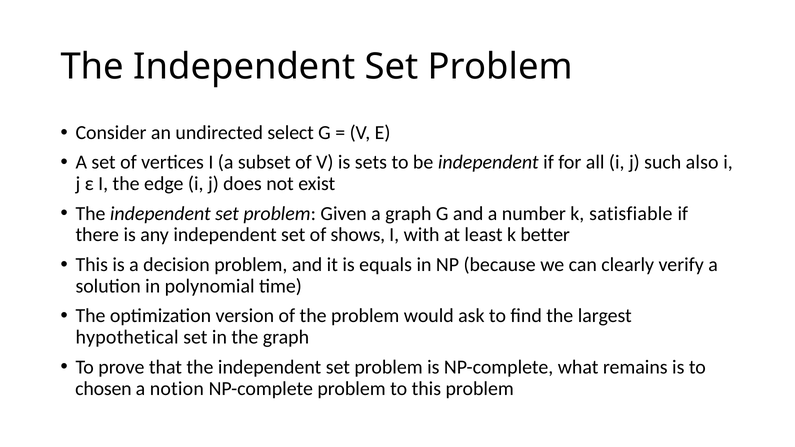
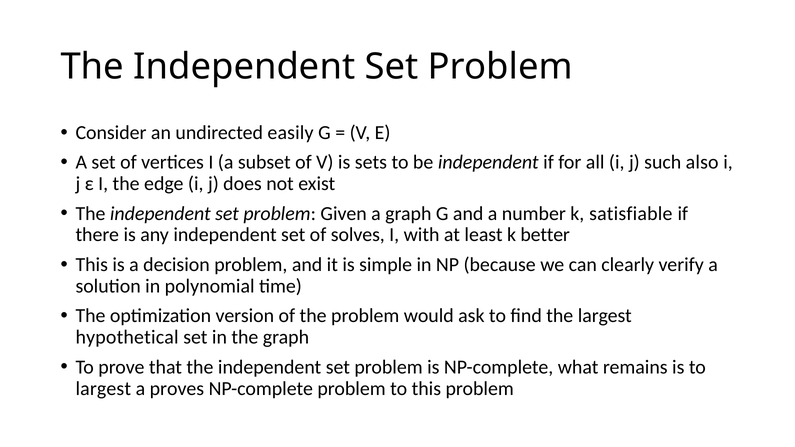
select: select -> easily
shows: shows -> solves
equals: equals -> simple
chosen at (103, 389): chosen -> largest
notion: notion -> proves
